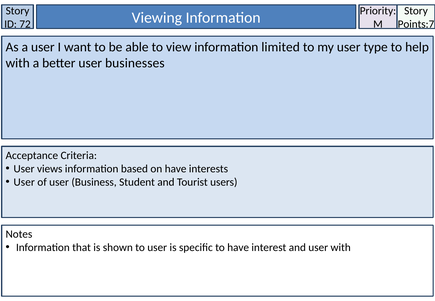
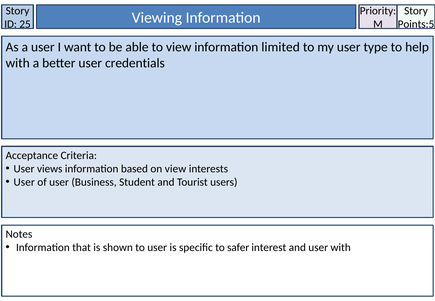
72: 72 -> 25
Points:7: Points:7 -> Points:5
businesses: businesses -> credentials
on have: have -> view
to have: have -> safer
